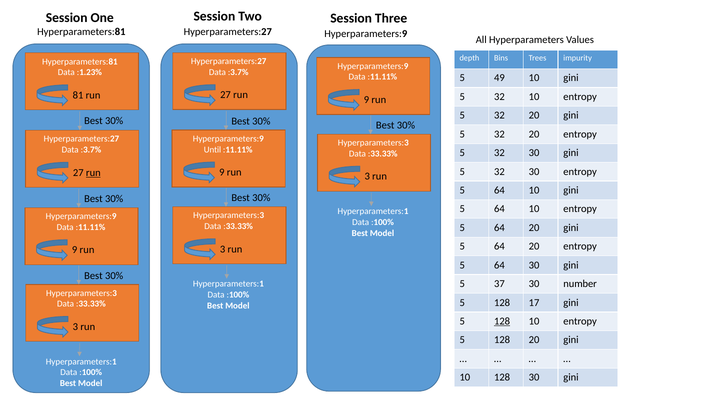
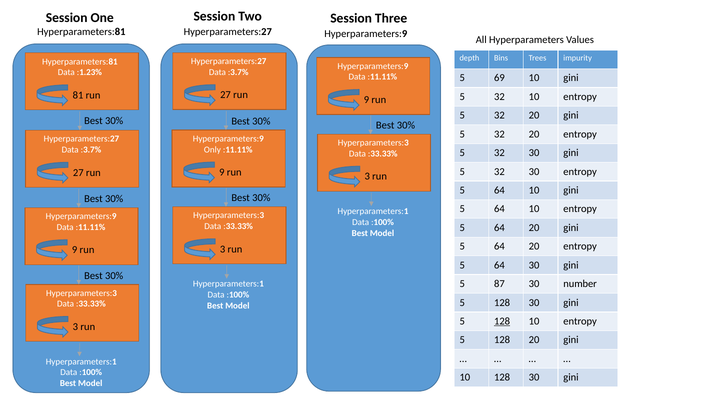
49: 49 -> 69
Until: Until -> Only
run at (93, 172) underline: present -> none
37: 37 -> 87
5 128 17: 17 -> 30
